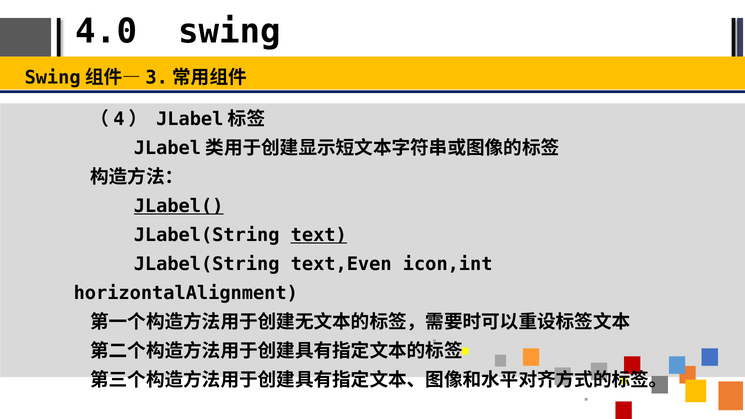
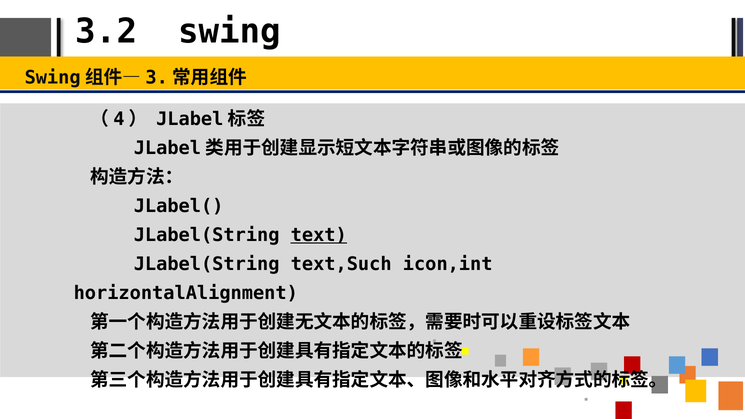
4.0: 4.0 -> 3.2
JLabel( underline: present -> none
text,Even: text,Even -> text,Such
